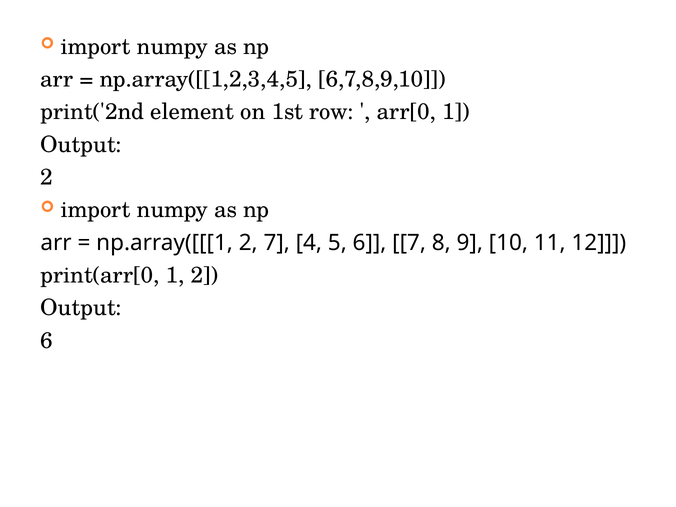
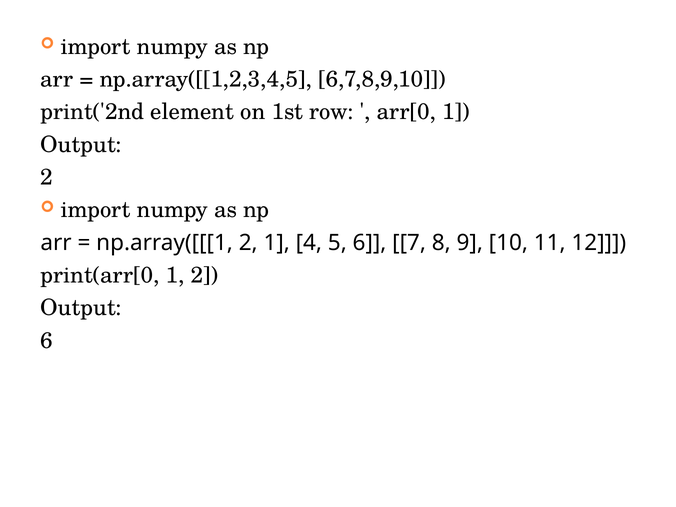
2 7: 7 -> 1
